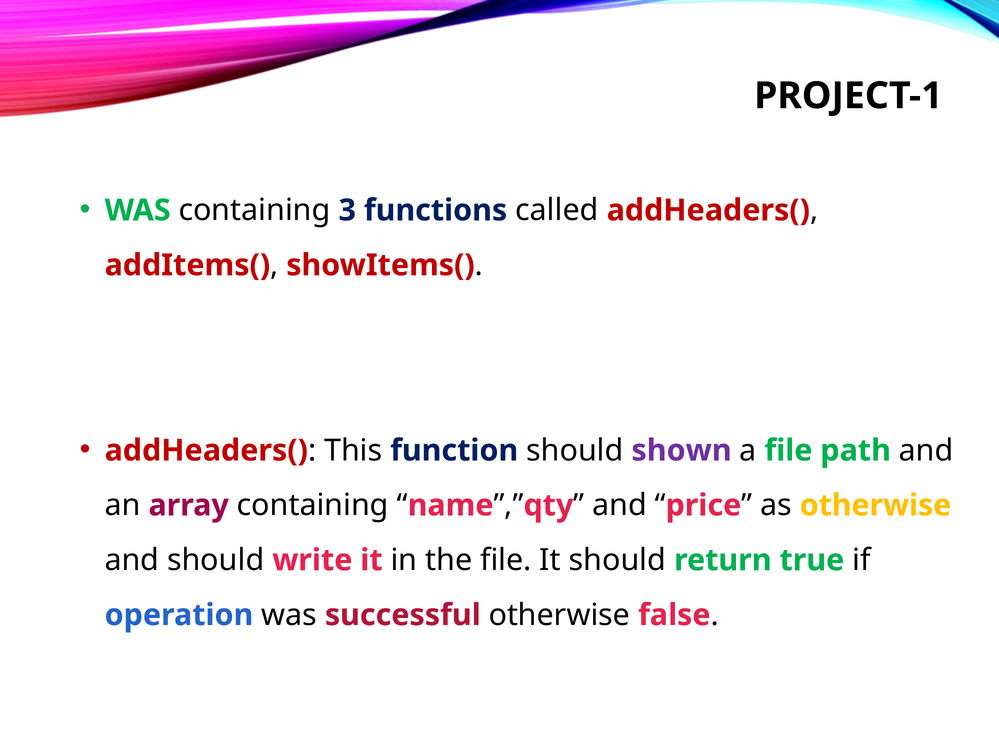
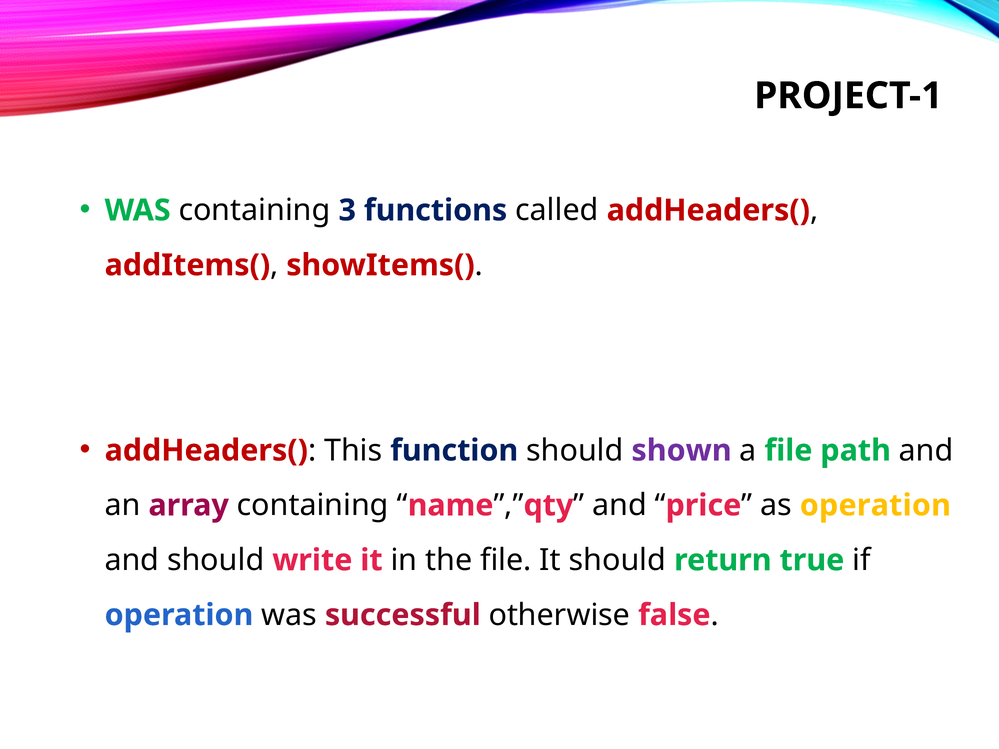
as otherwise: otherwise -> operation
